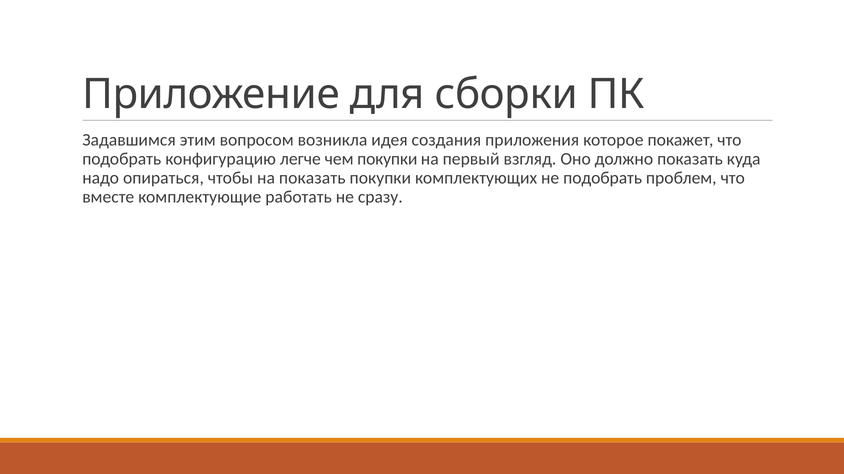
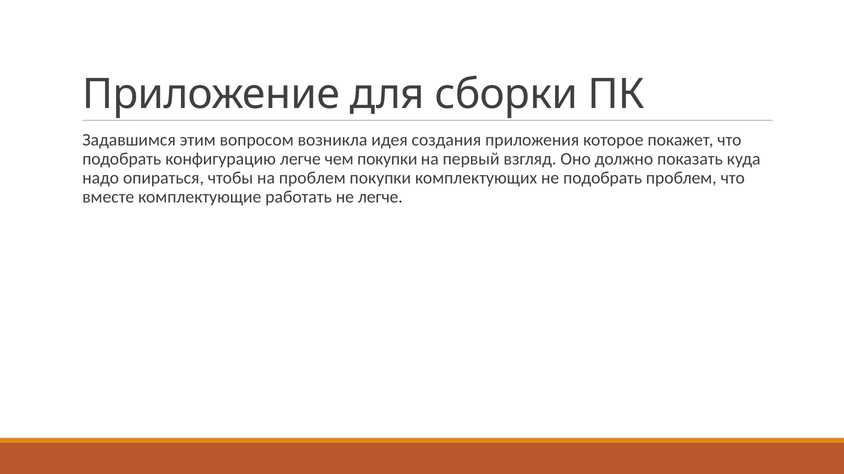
на показать: показать -> проблем
не сразу: сразу -> легче
